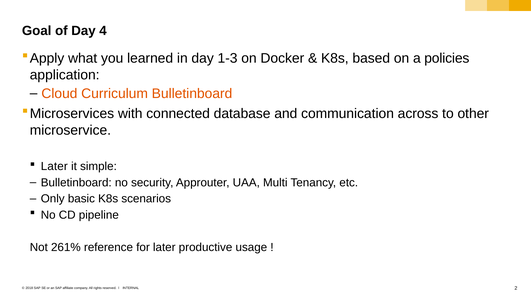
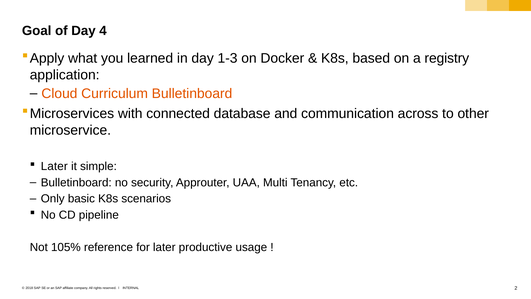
policies: policies -> registry
261%: 261% -> 105%
